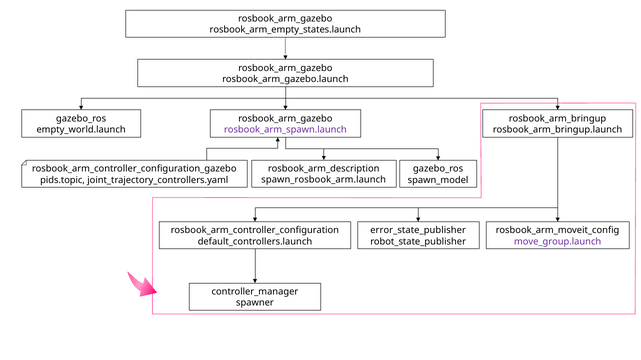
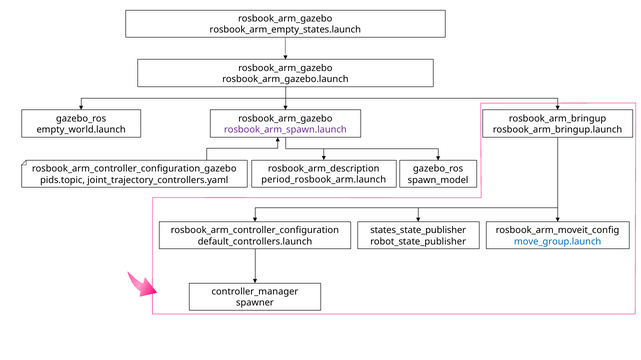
spawn_rosbook_arm.launch: spawn_rosbook_arm.launch -> period_rosbook_arm.launch
error_state_publisher: error_state_publisher -> states_state_publisher
move_group.launch colour: purple -> blue
